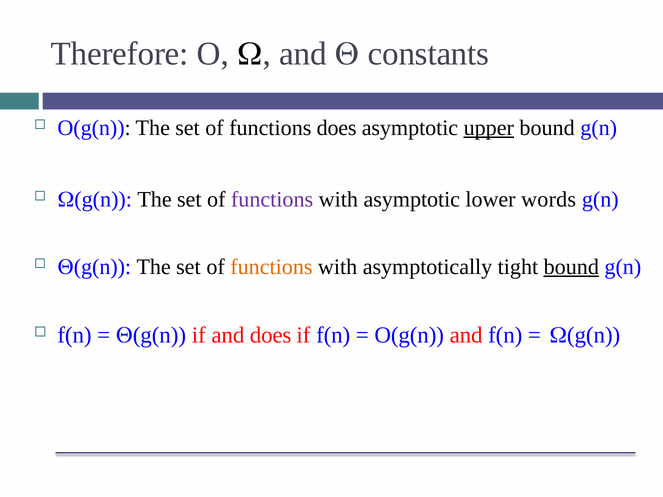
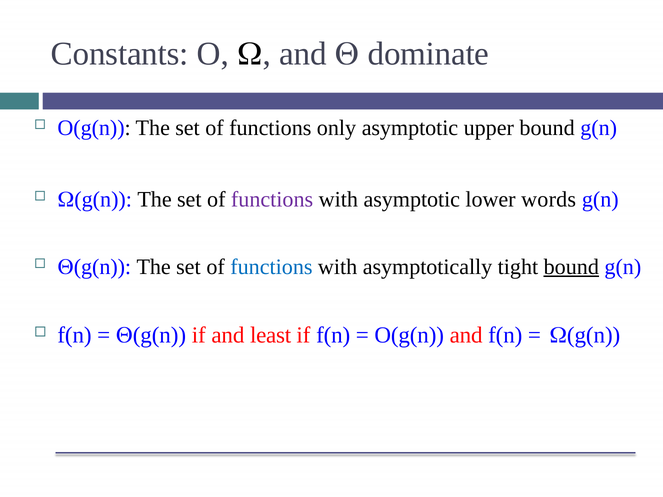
Therefore: Therefore -> Constants
constants: constants -> dominate
functions does: does -> only
upper underline: present -> none
functions at (271, 267) colour: orange -> blue
and does: does -> least
